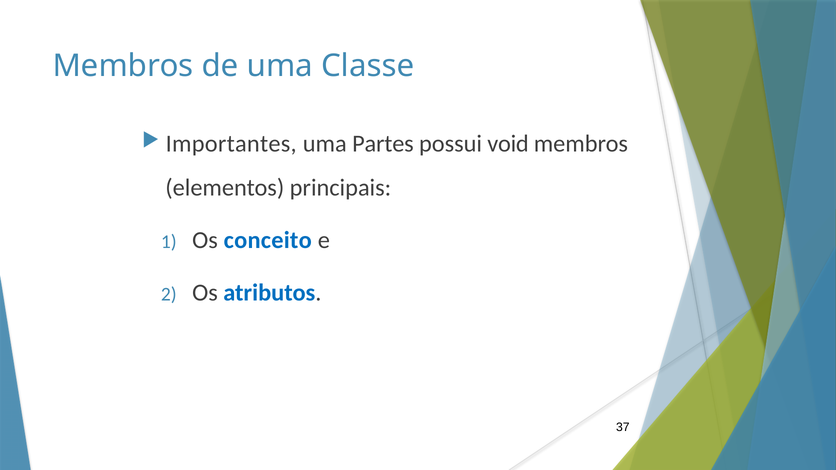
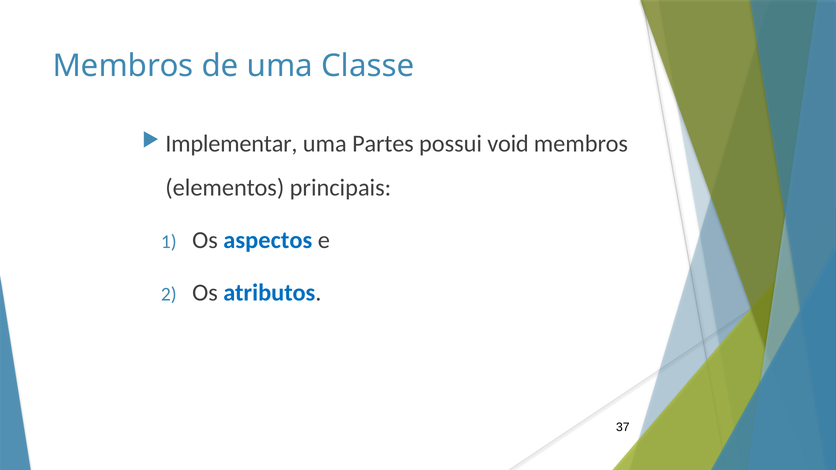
Importantes: Importantes -> Implementar
conceito: conceito -> aspectos
